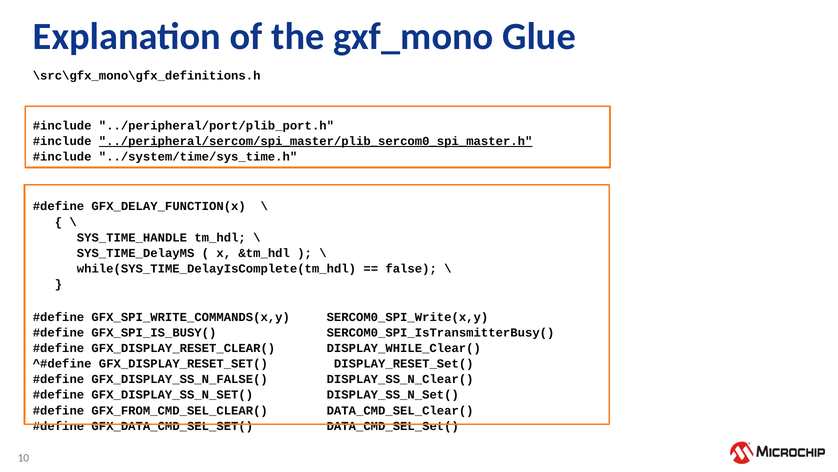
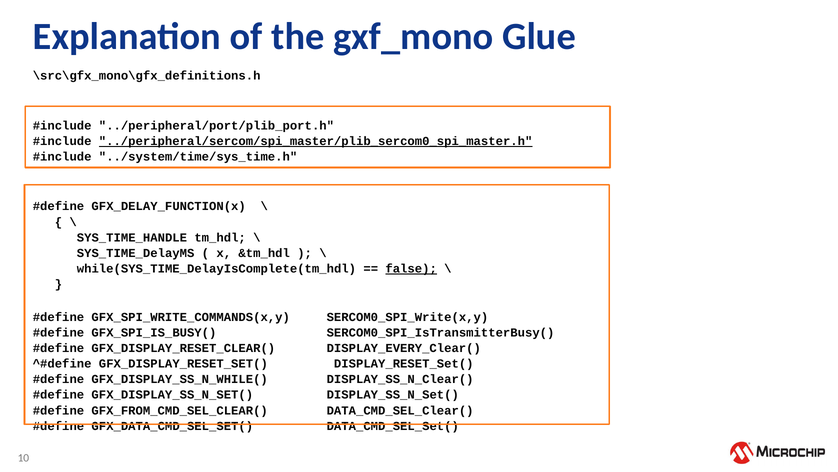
false underline: none -> present
DISPLAY_WHILE_Clear(: DISPLAY_WHILE_Clear( -> DISPLAY_EVERY_Clear(
GFX_DISPLAY_SS_N_FALSE(: GFX_DISPLAY_SS_N_FALSE( -> GFX_DISPLAY_SS_N_WHILE(
